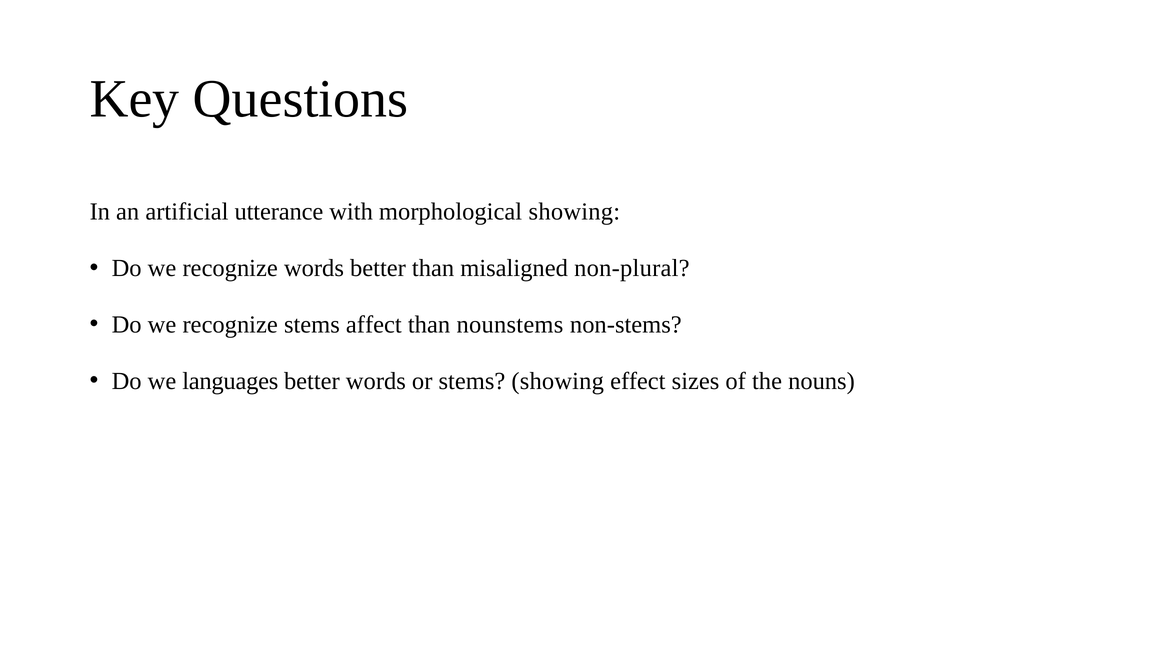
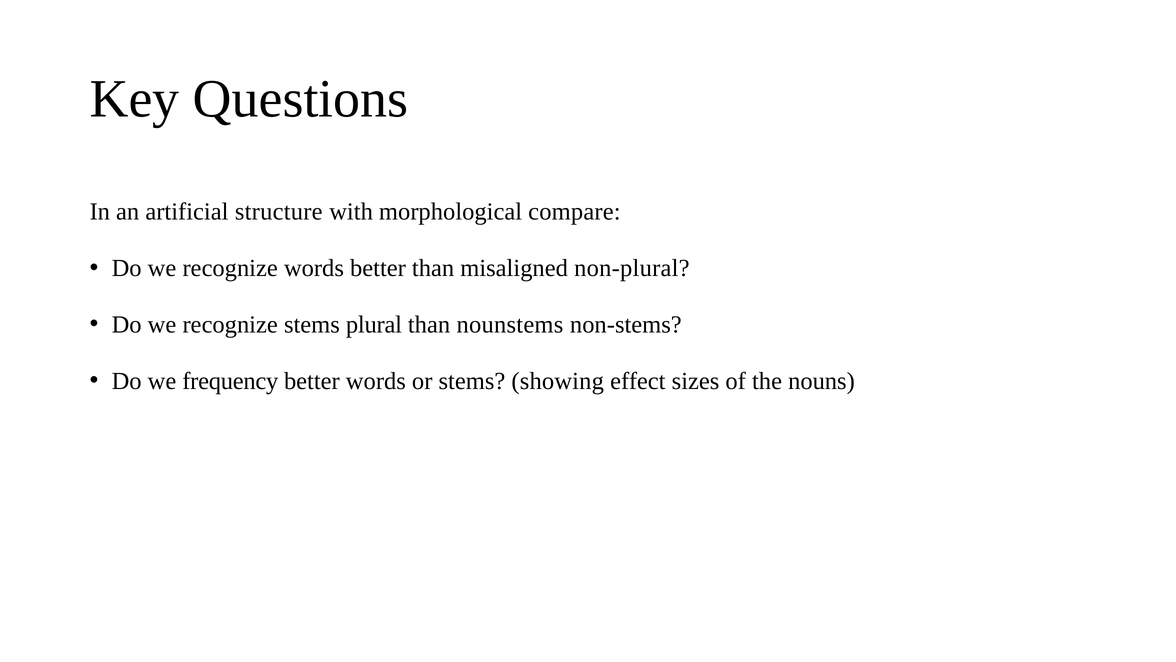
utterance: utterance -> structure
morphological showing: showing -> compare
affect: affect -> plural
languages: languages -> frequency
